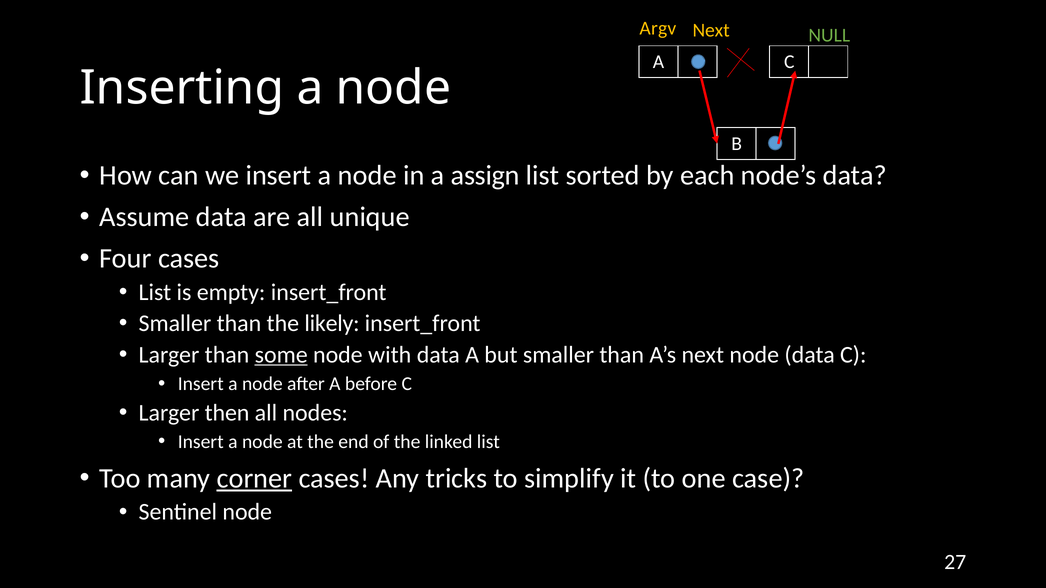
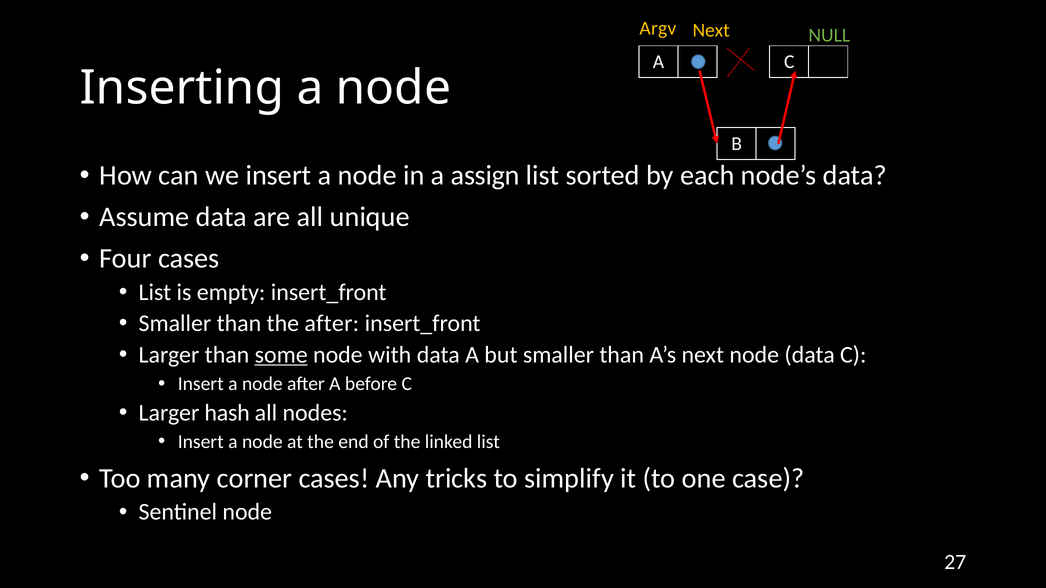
the likely: likely -> after
then: then -> hash
corner underline: present -> none
